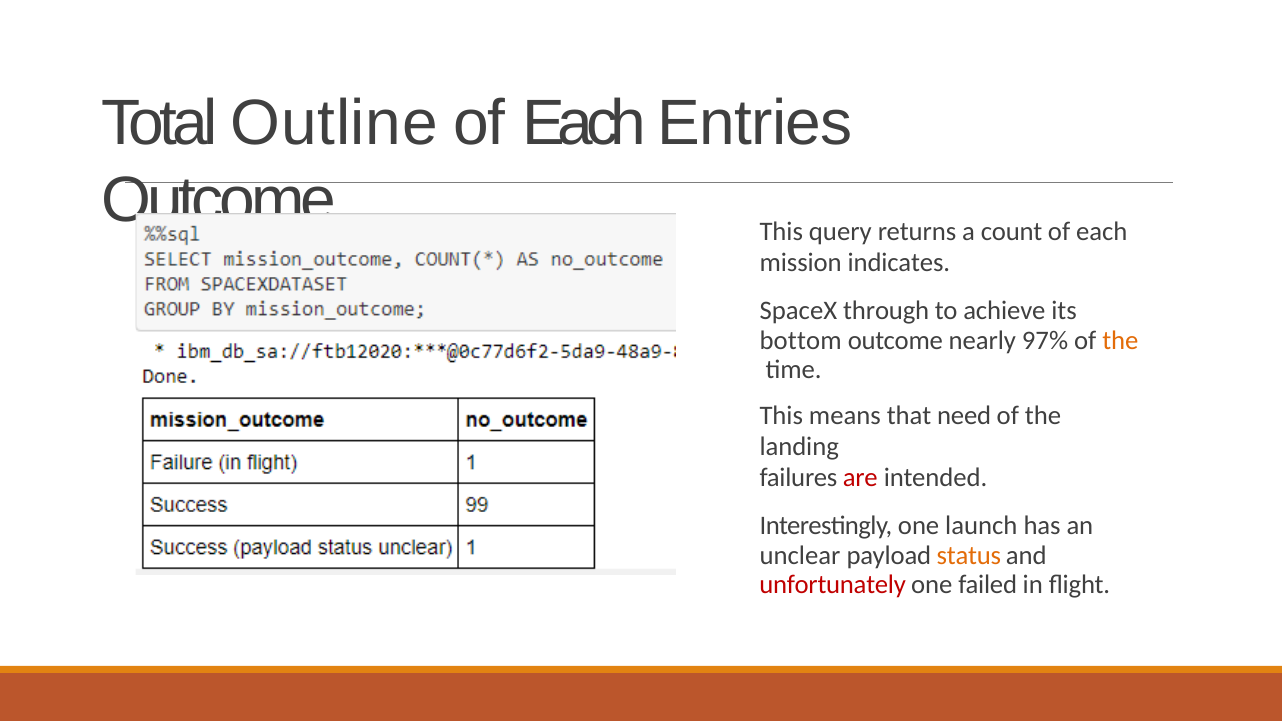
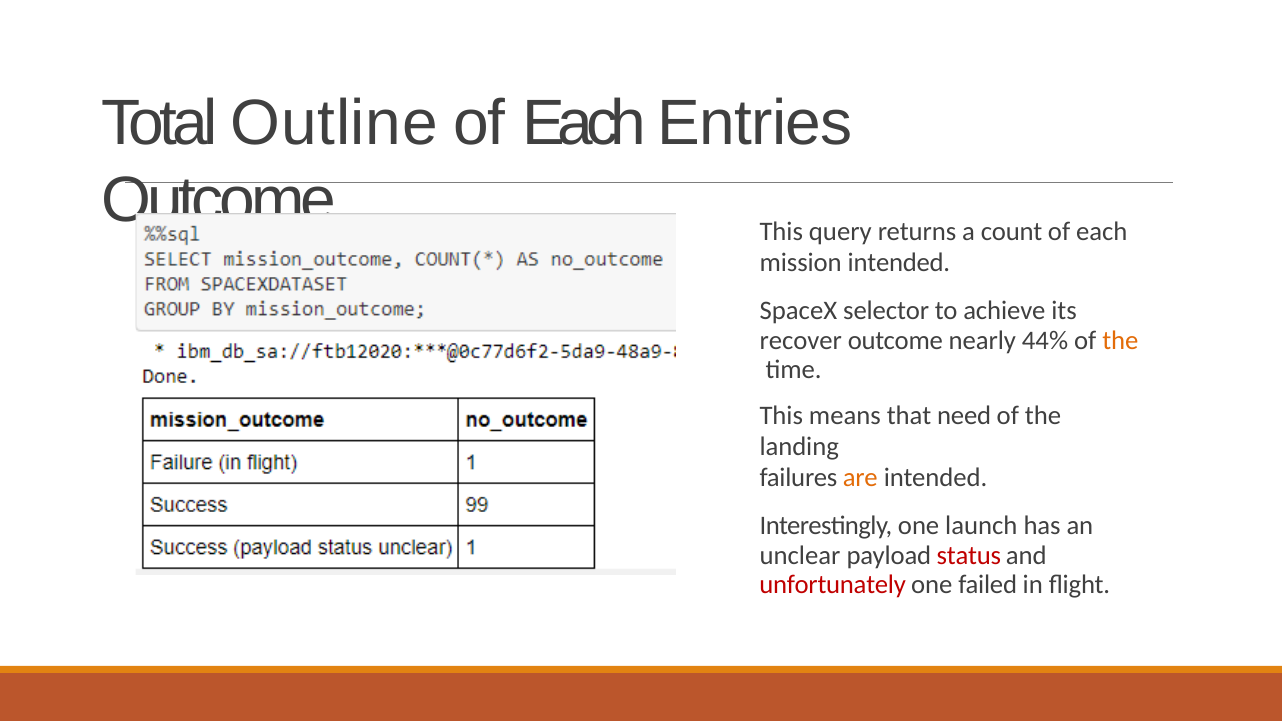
mission indicates: indicates -> intended
through: through -> selector
bottom: bottom -> recover
97%: 97% -> 44%
are colour: red -> orange
status colour: orange -> red
